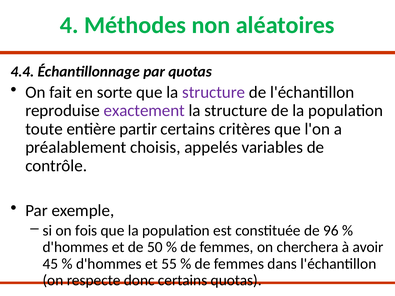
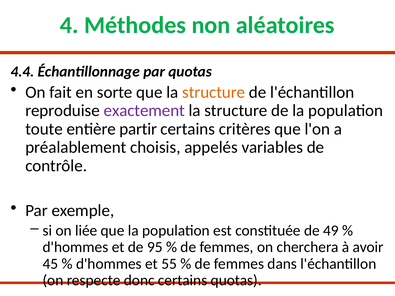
structure at (214, 92) colour: purple -> orange
fois: fois -> liée
96: 96 -> 49
50: 50 -> 95
